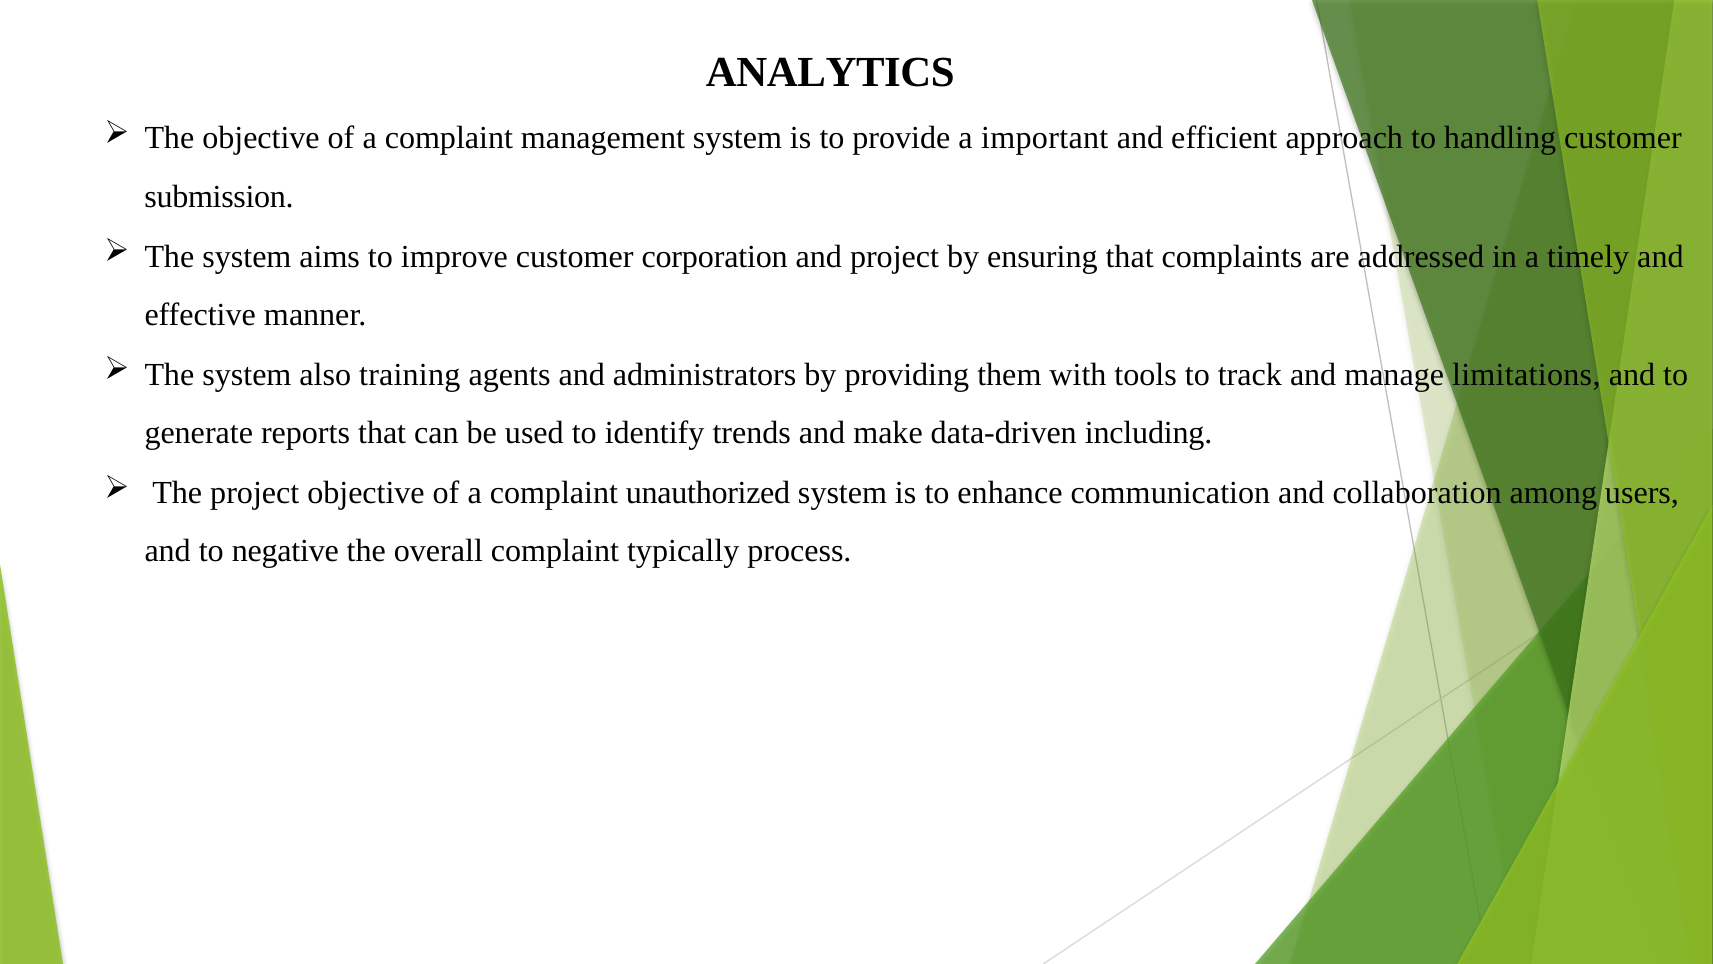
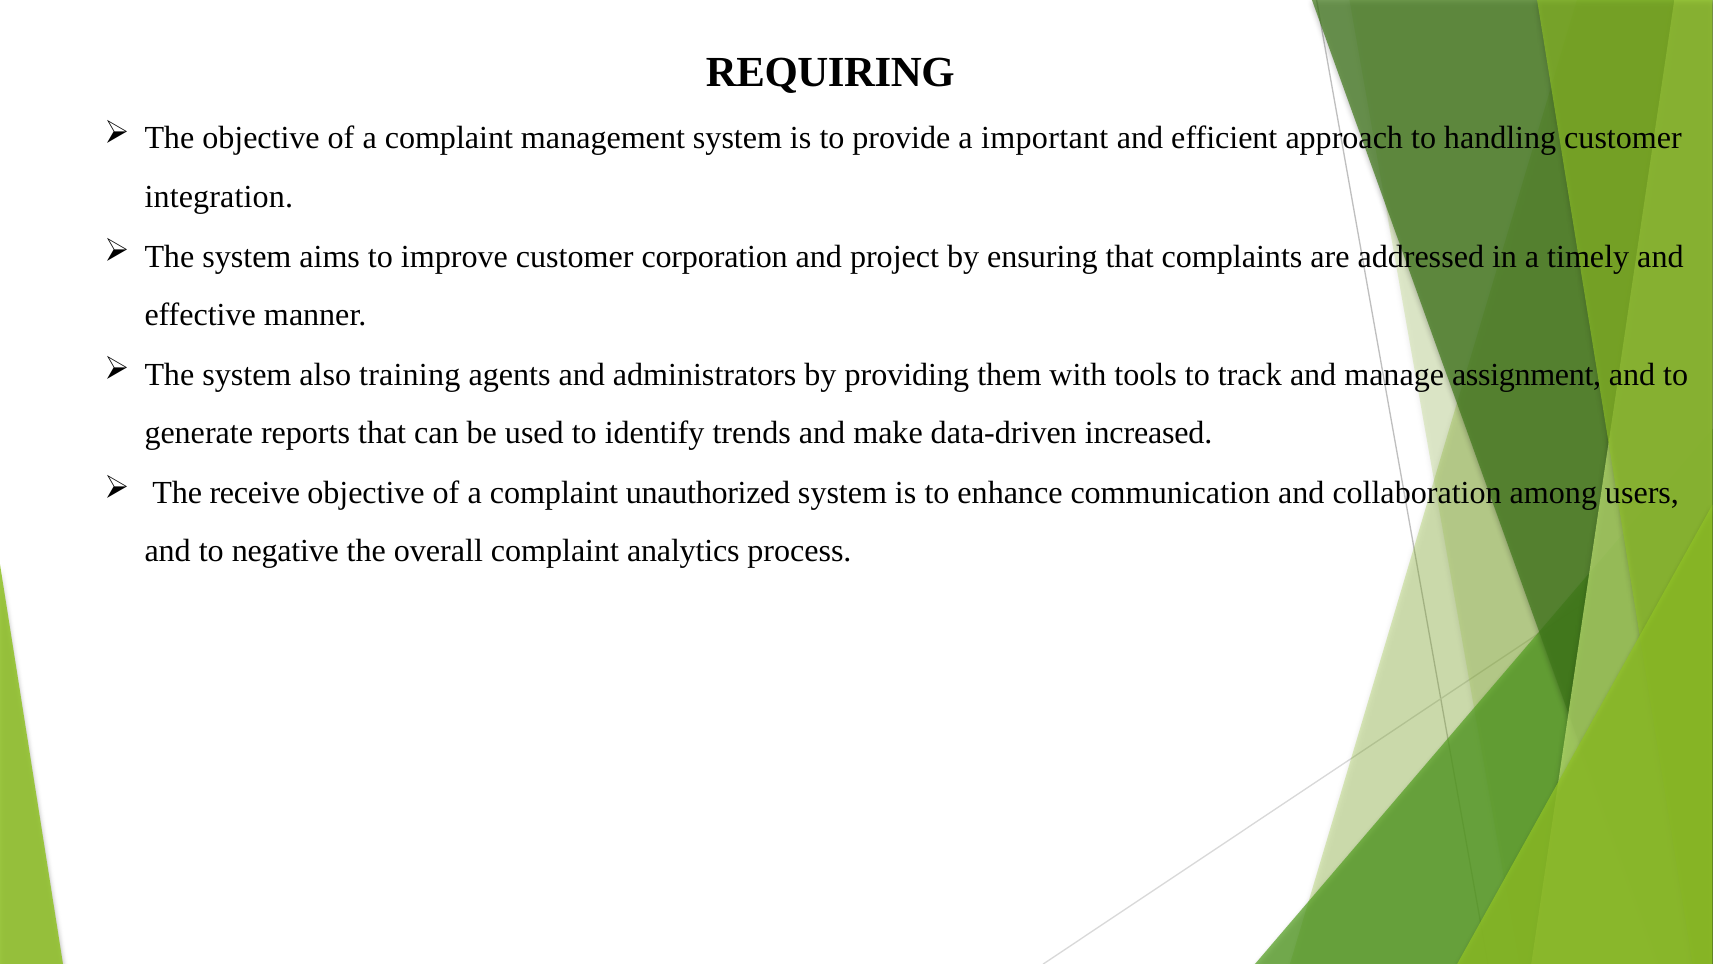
ANALYTICS: ANALYTICS -> REQUIRING
submission: submission -> integration
limitations: limitations -> assignment
including: including -> increased
The project: project -> receive
typically: typically -> analytics
